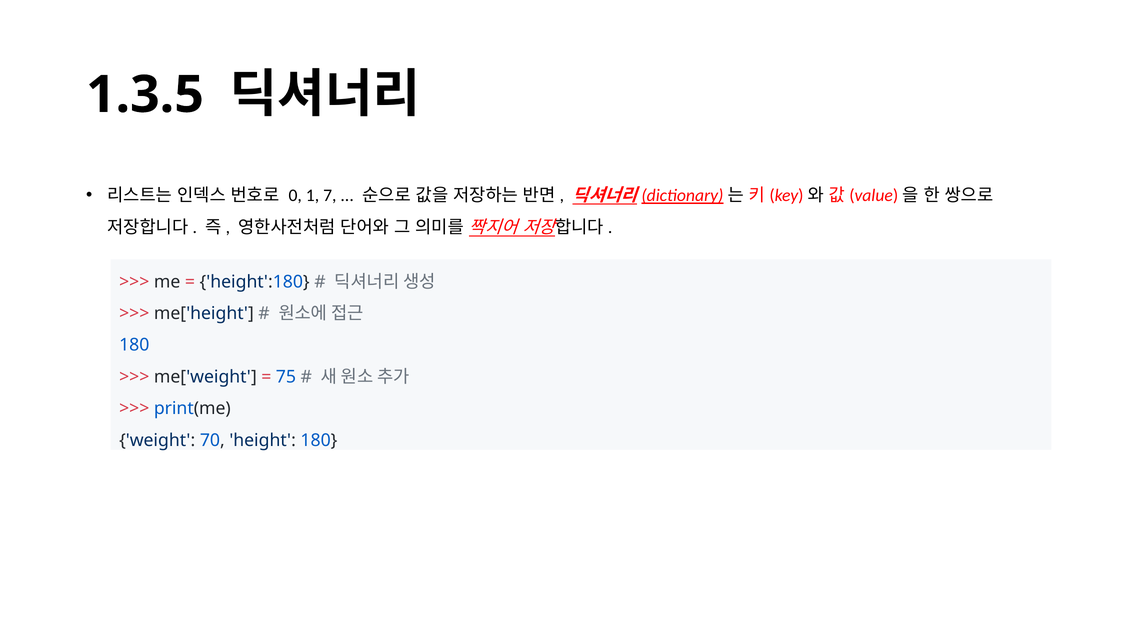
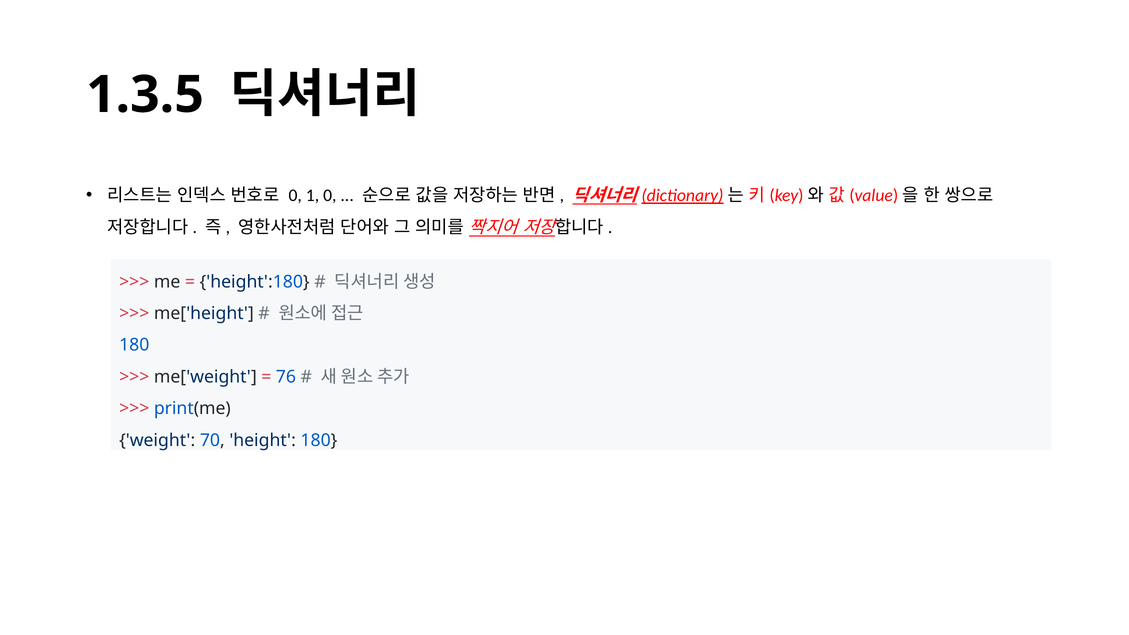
1 7: 7 -> 0
75: 75 -> 76
